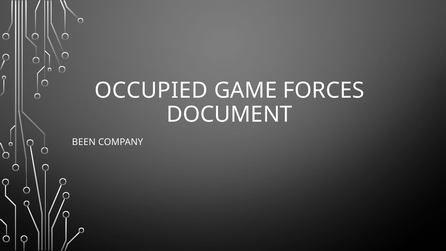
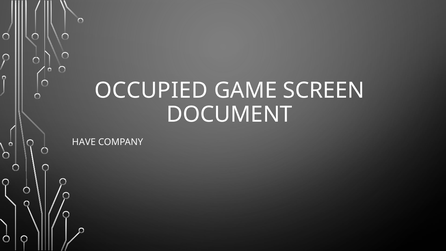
FORCES: FORCES -> SCREEN
BEEN: BEEN -> HAVE
